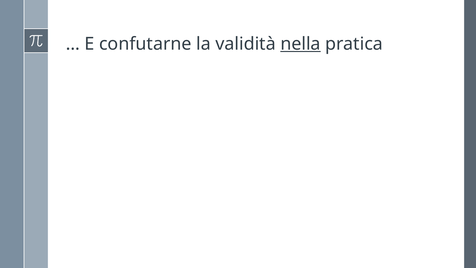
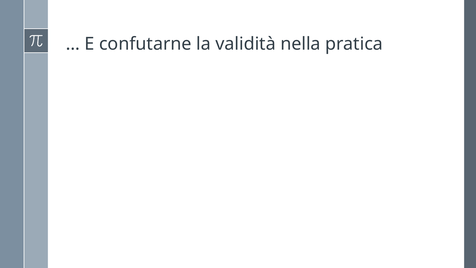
nella underline: present -> none
